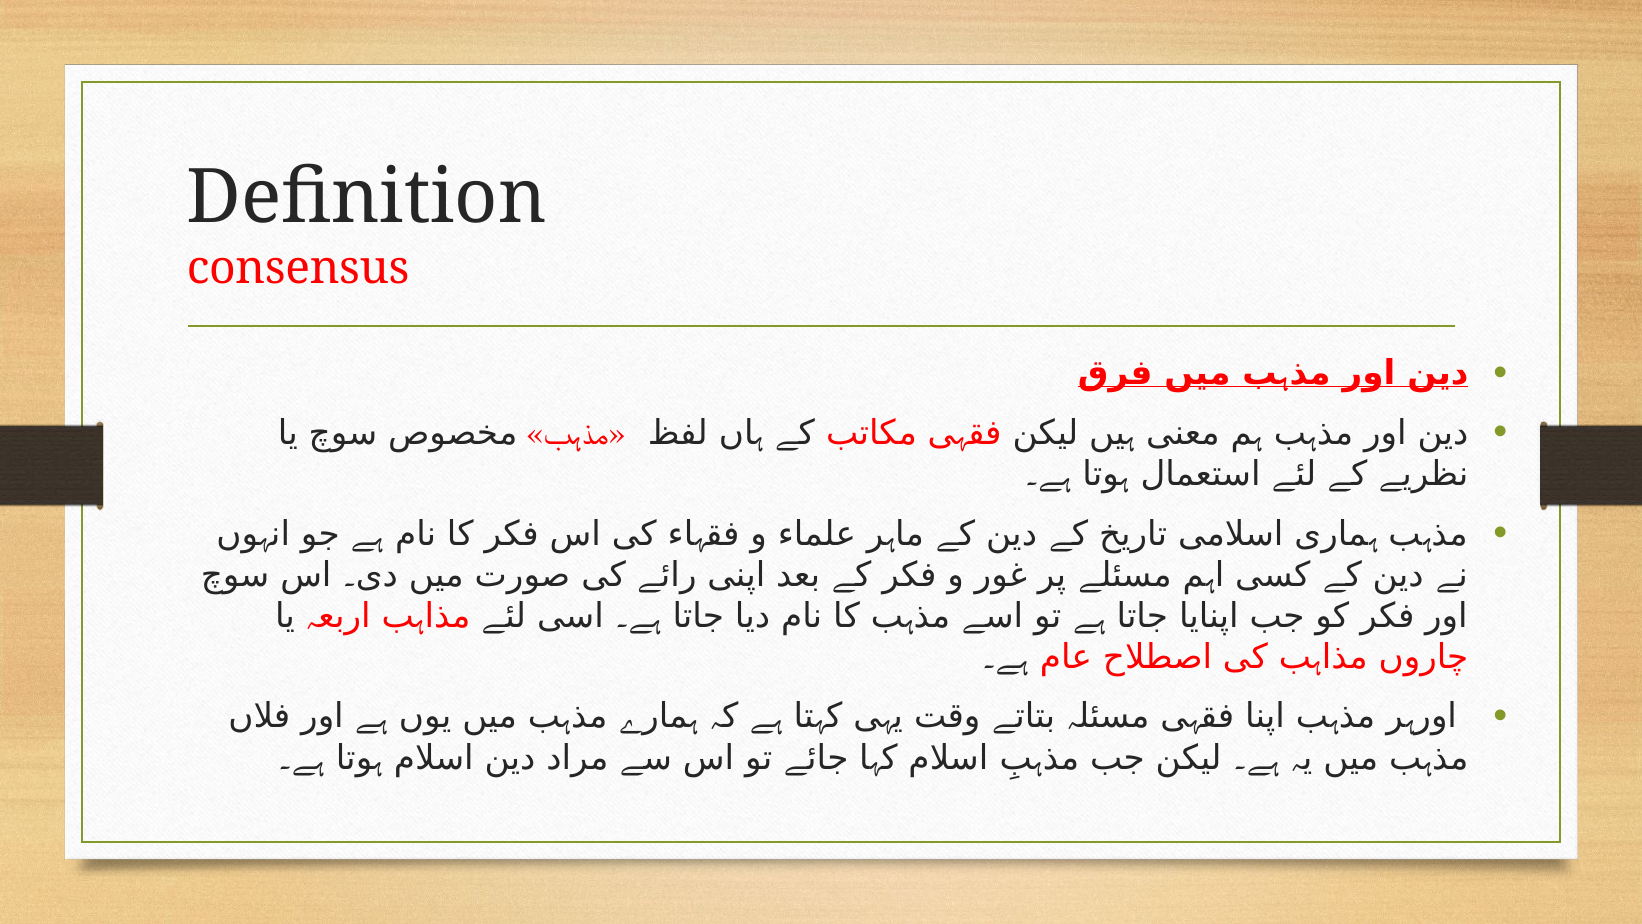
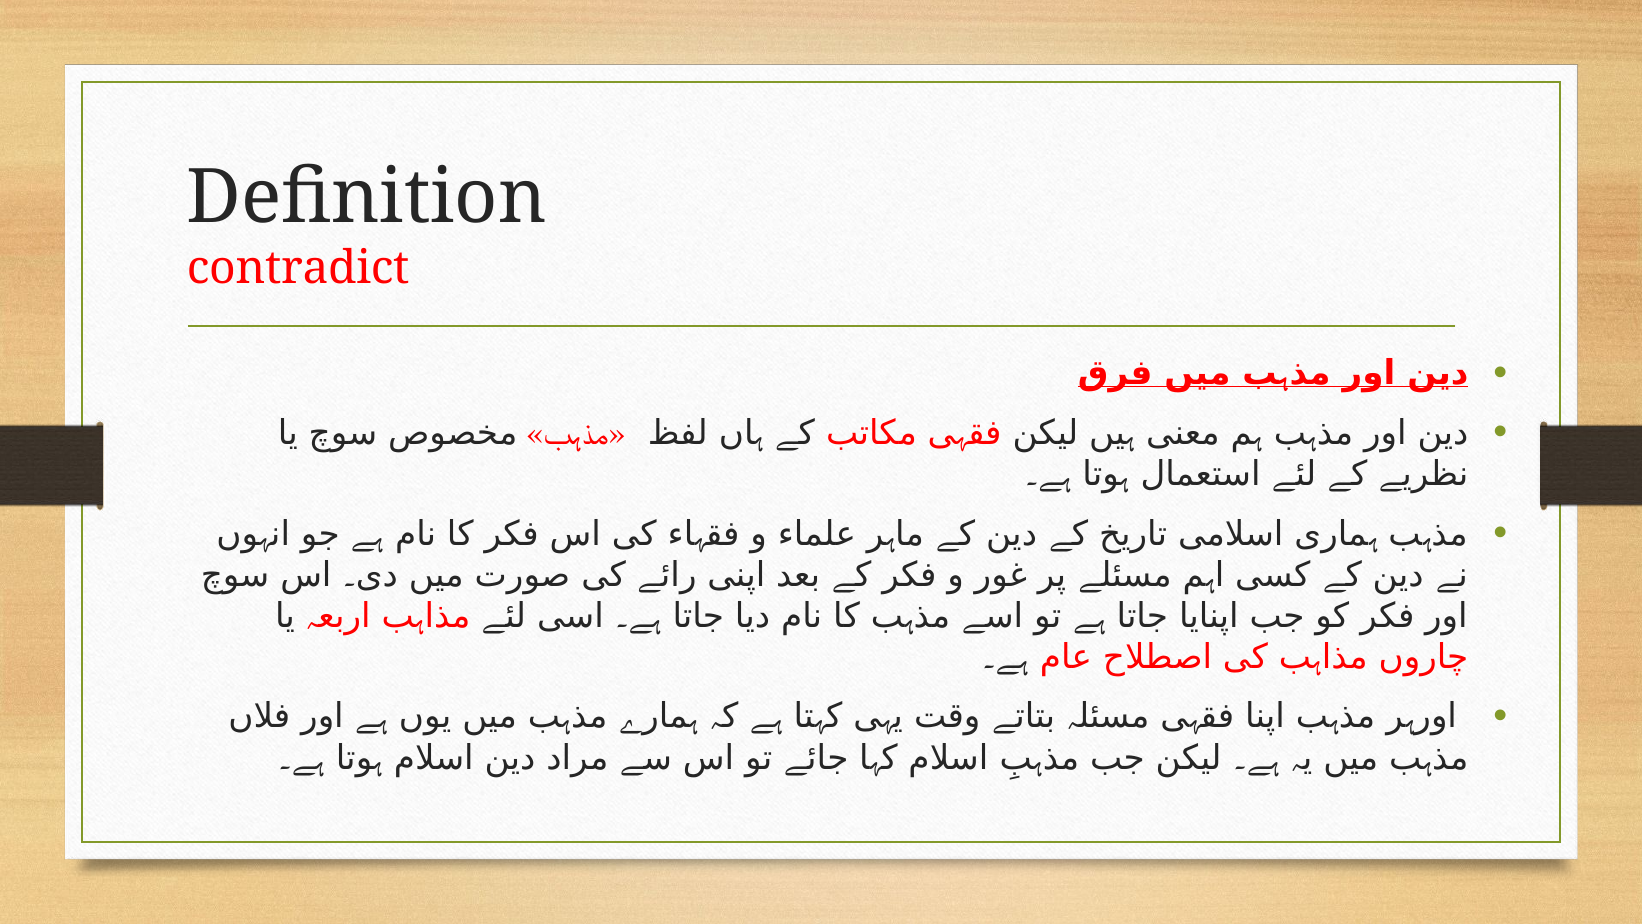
consensus: consensus -> contradict
